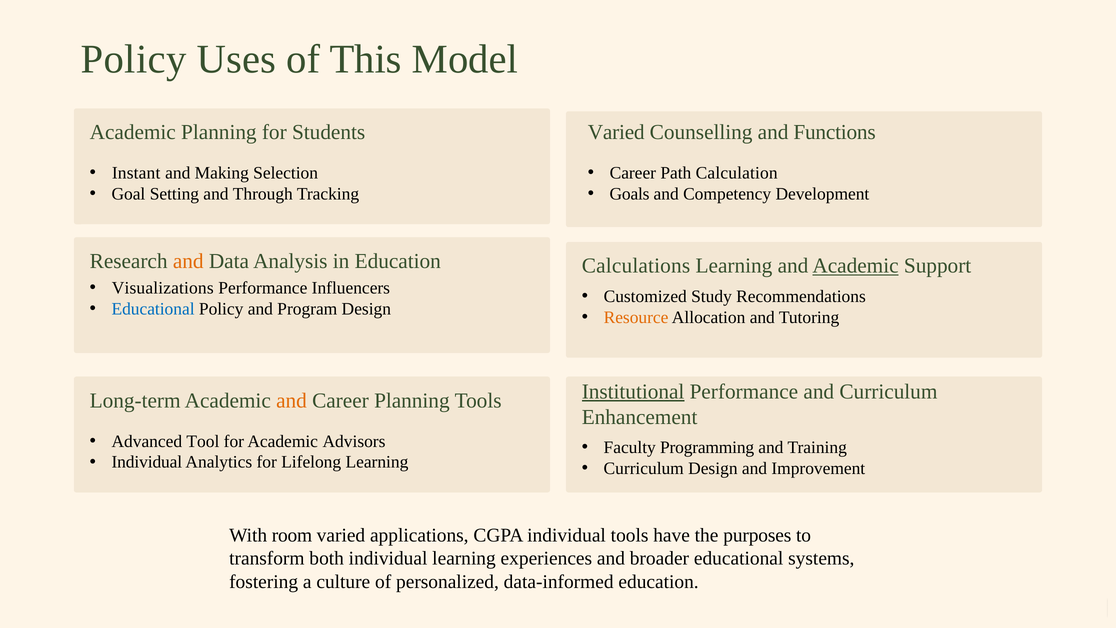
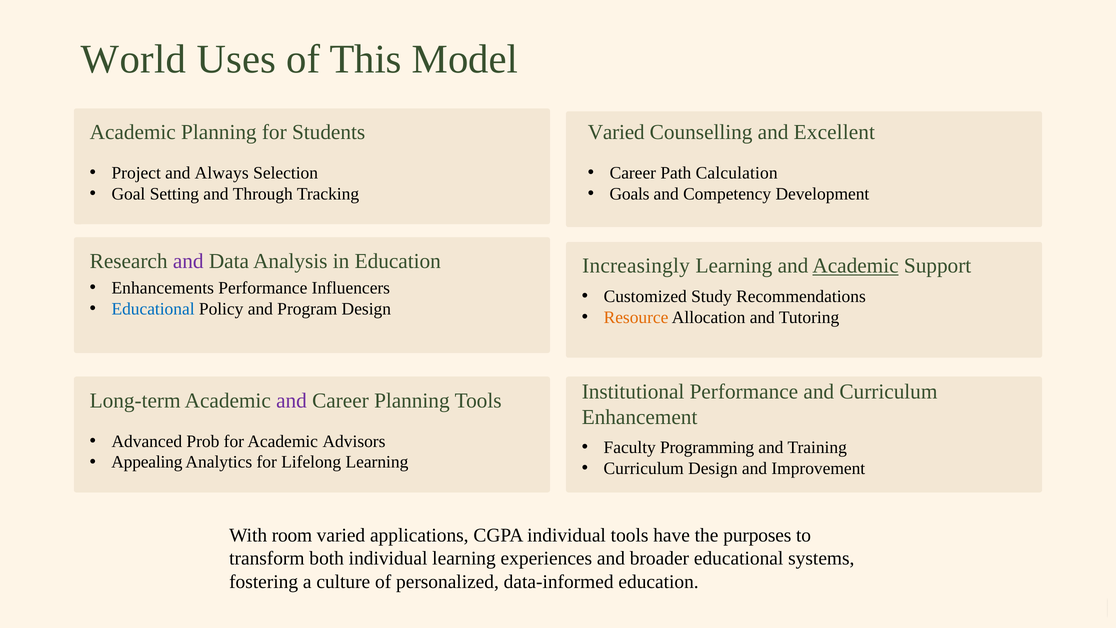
Policy at (134, 59): Policy -> World
Functions: Functions -> Excellent
Instant: Instant -> Project
Making: Making -> Always
and at (188, 261) colour: orange -> purple
Calculations: Calculations -> Increasingly
Visualizations: Visualizations -> Enhancements
Institutional underline: present -> none
and at (292, 400) colour: orange -> purple
Tool: Tool -> Prob
Individual at (147, 462): Individual -> Appealing
